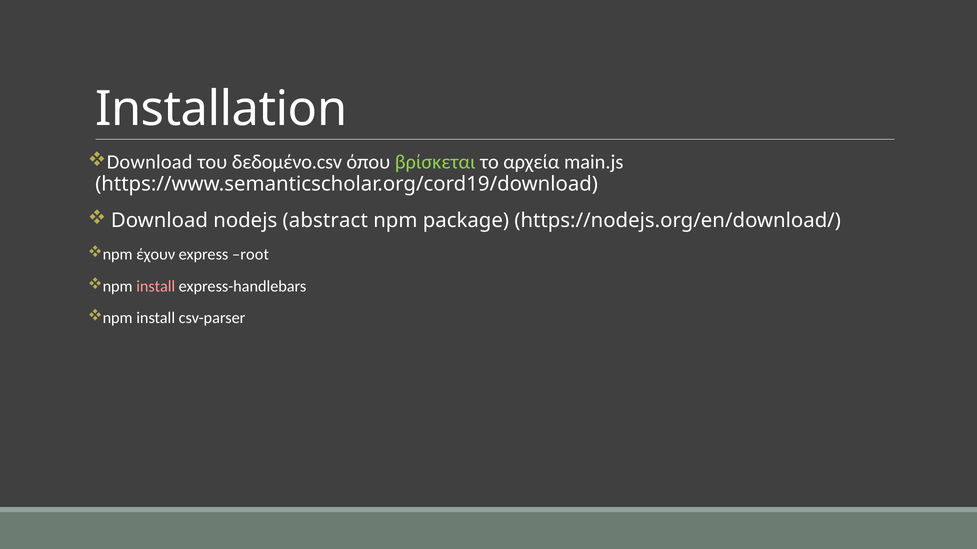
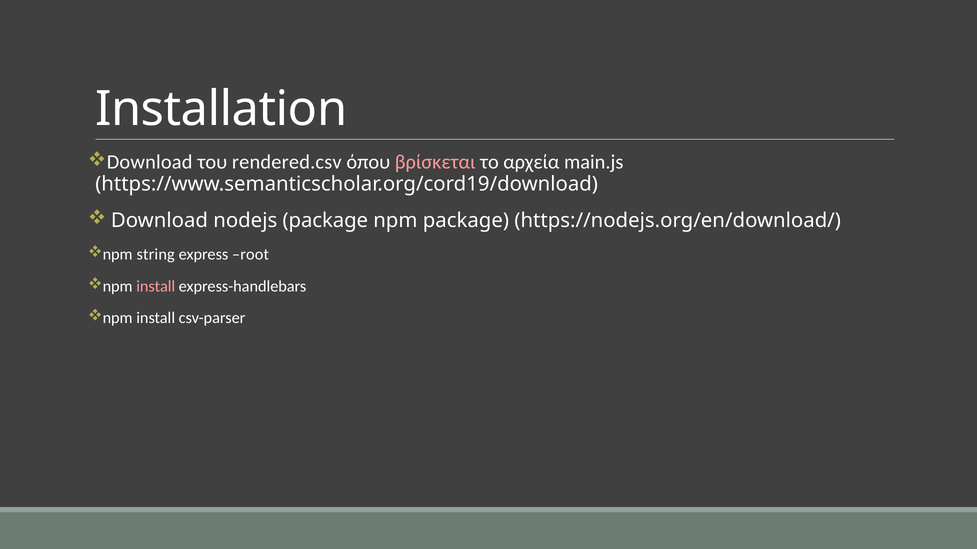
δεδομένο.csv: δεδομένο.csv -> rendered.csv
βρίσκεται colour: light green -> pink
nodejs abstract: abstract -> package
έχουν: έχουν -> string
